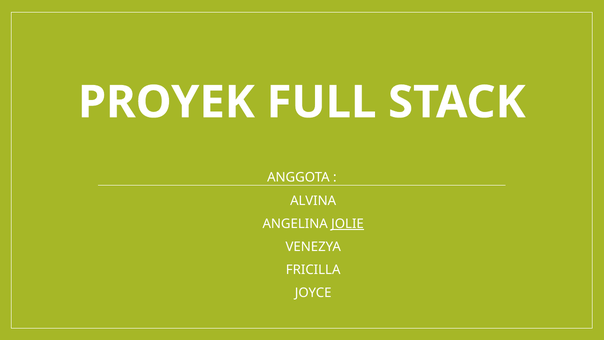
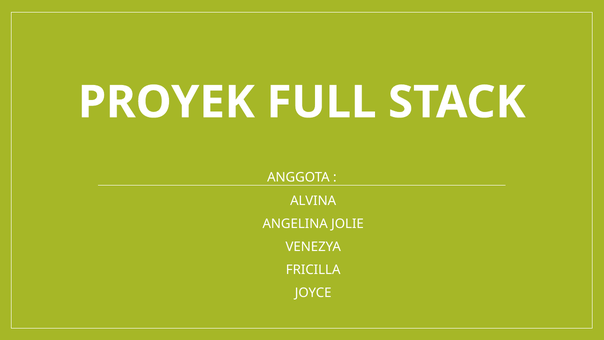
JOLIE underline: present -> none
